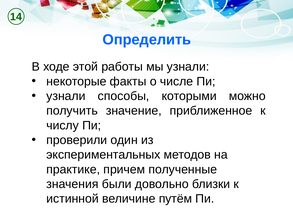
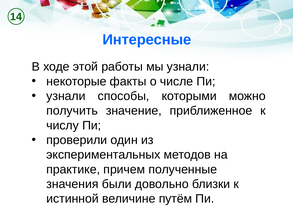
Определить: Определить -> Интересные
